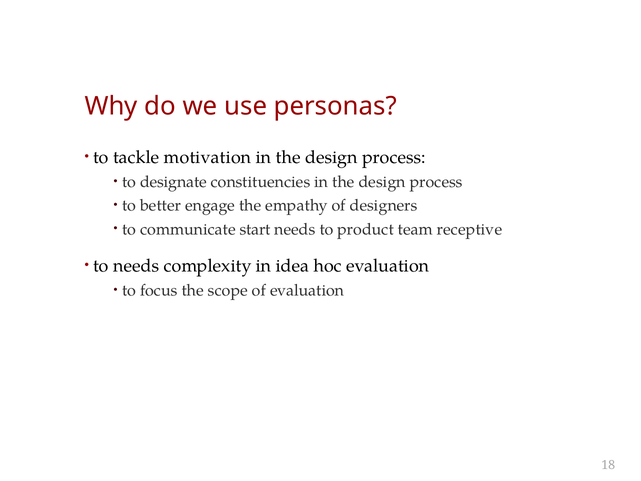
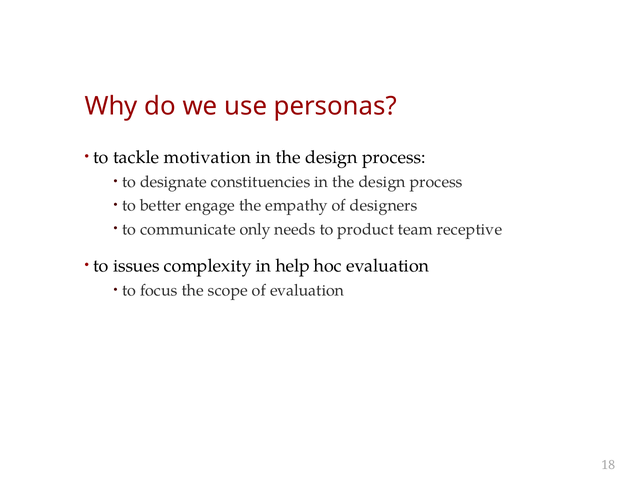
start: start -> only
to needs: needs -> issues
idea: idea -> help
